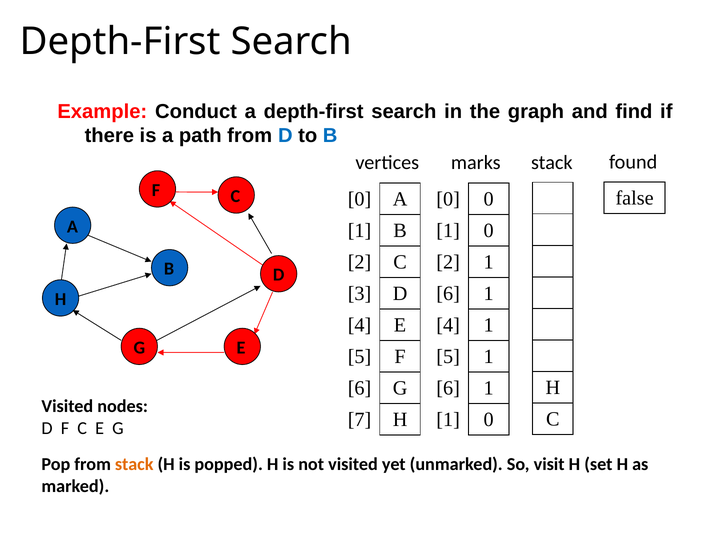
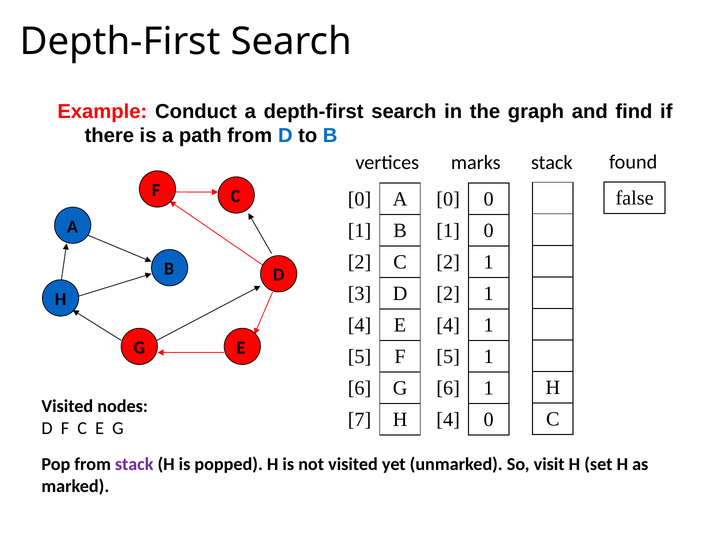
6 at (448, 294): 6 -> 2
1 at (448, 420): 1 -> 4
stack at (134, 465) colour: orange -> purple
